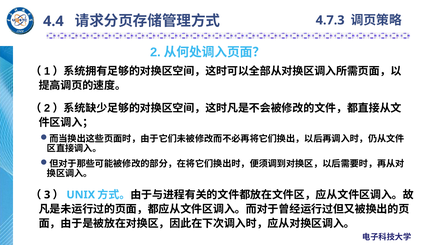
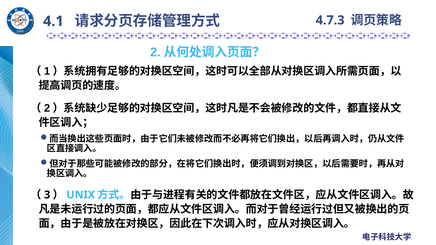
4.4: 4.4 -> 4.1
